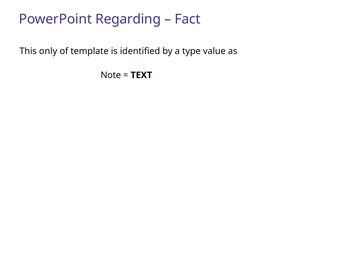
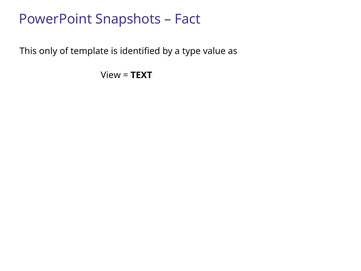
Regarding: Regarding -> Snapshots
Note: Note -> View
